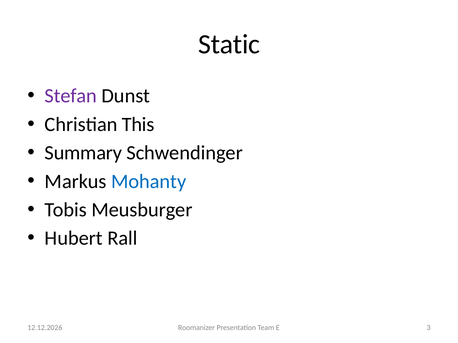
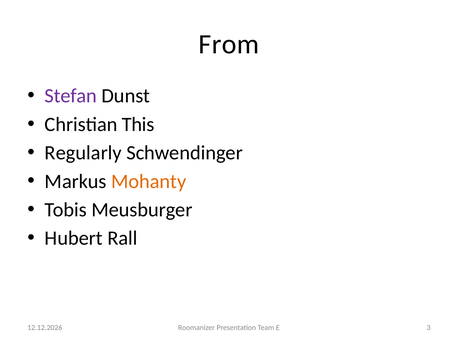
Static: Static -> From
Summary: Summary -> Regularly
Mohanty colour: blue -> orange
